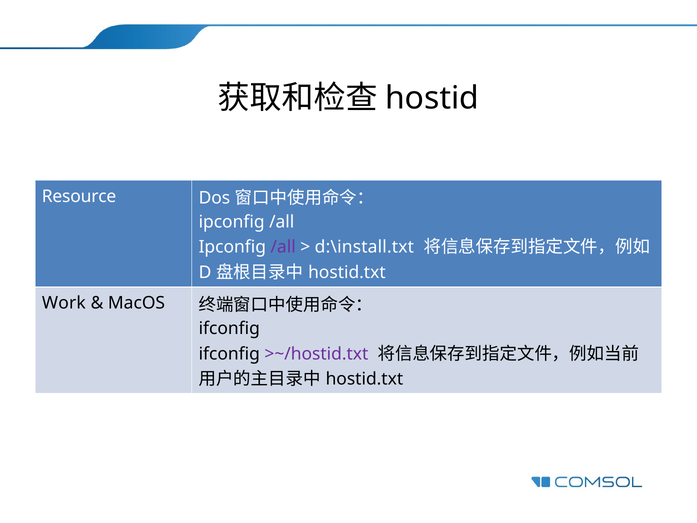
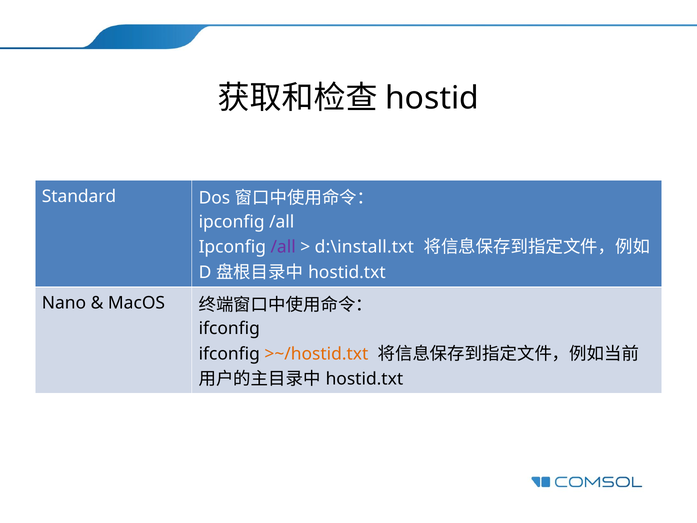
Resource: Resource -> Standard
Work: Work -> Nano
>~/hostid.txt colour: purple -> orange
